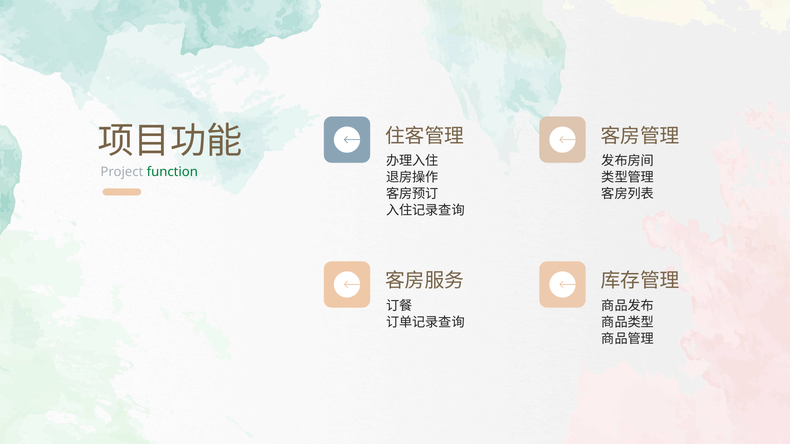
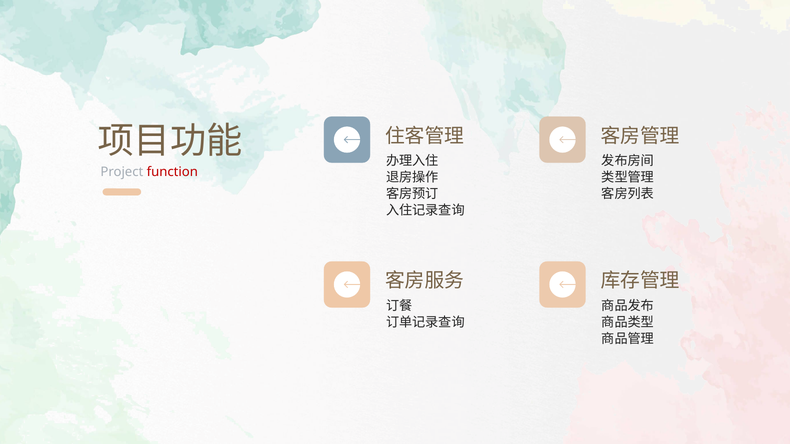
function colour: green -> red
